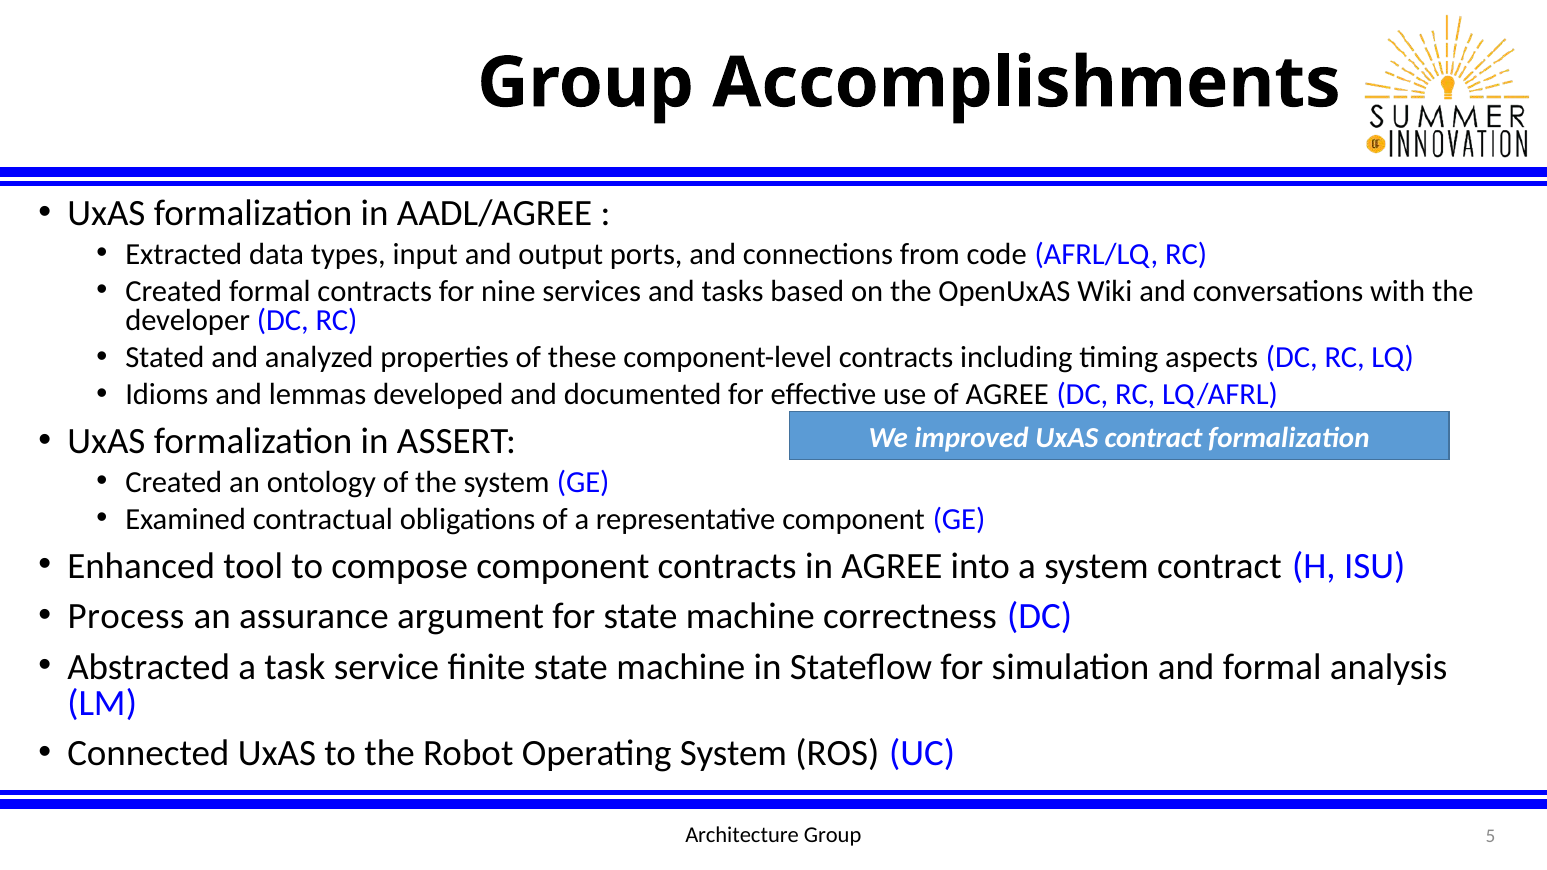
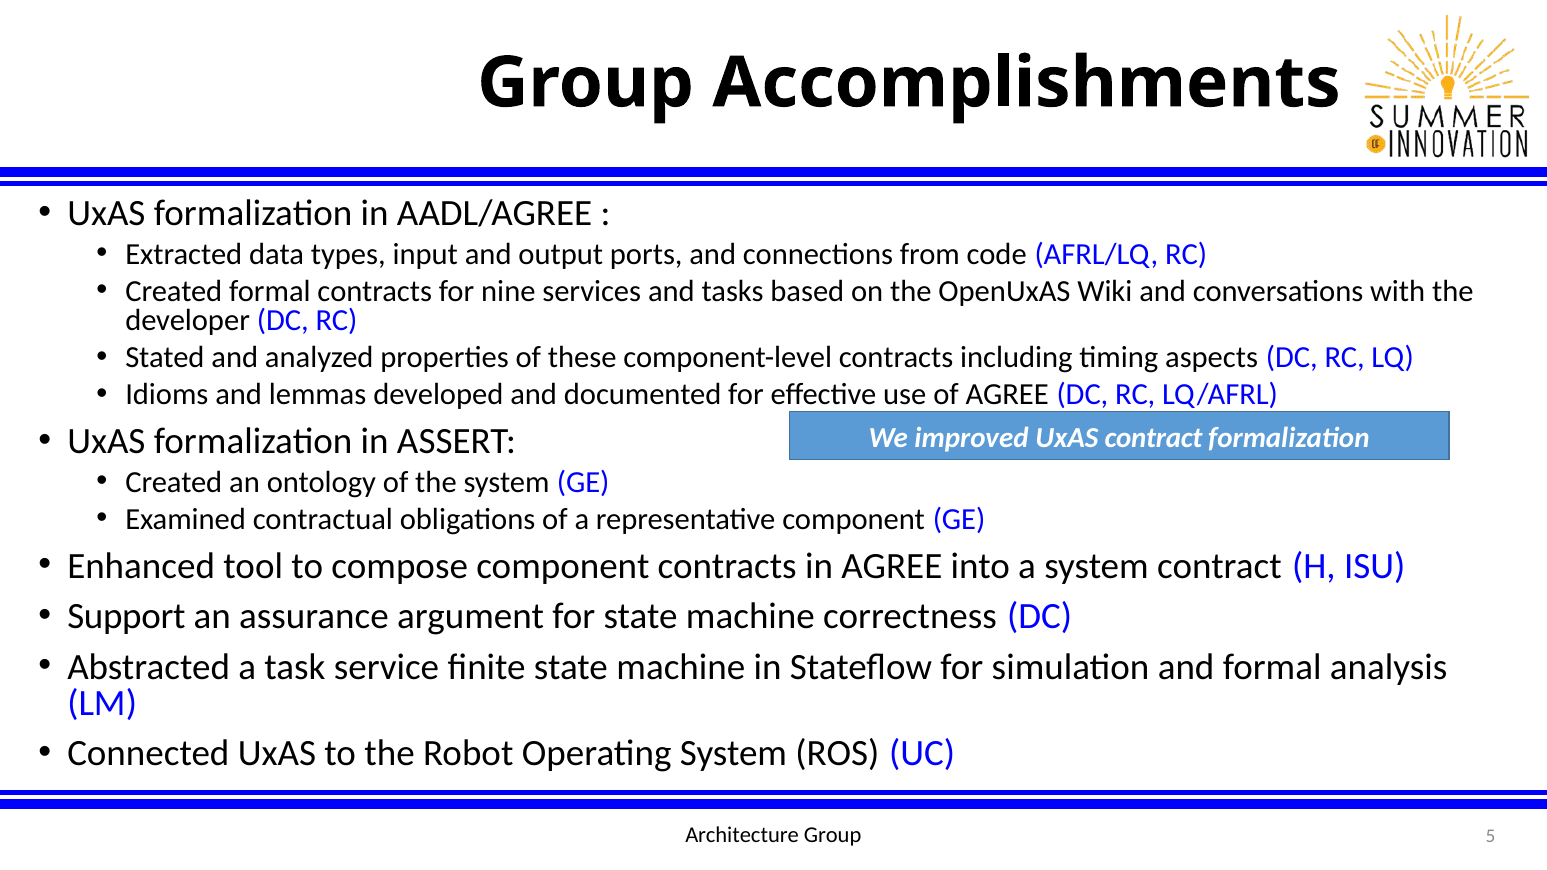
Process: Process -> Support
